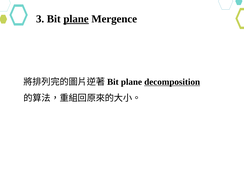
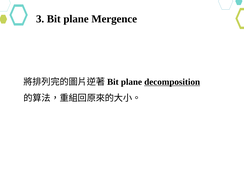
plane at (76, 19) underline: present -> none
